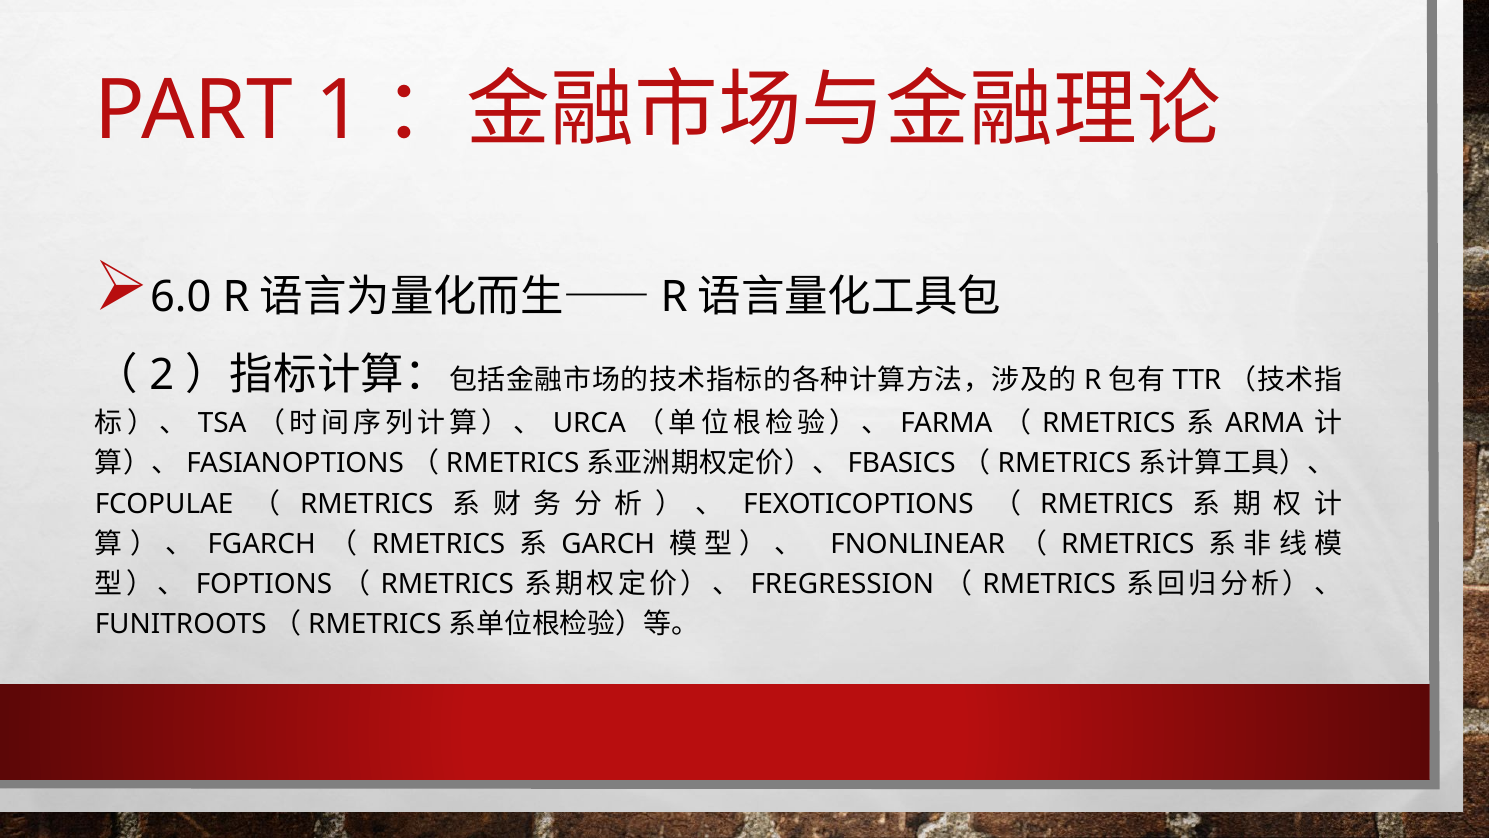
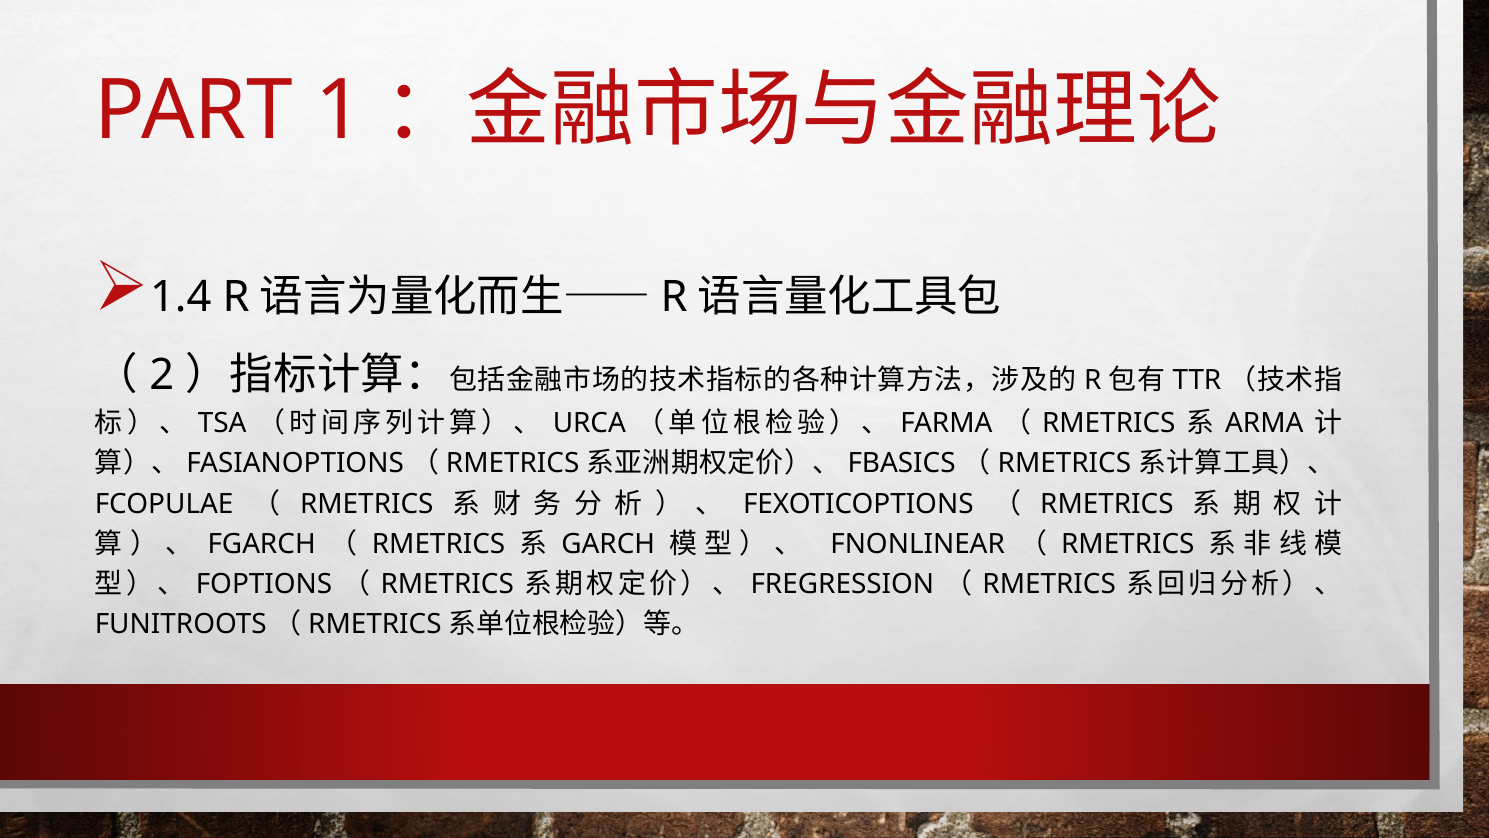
6.0: 6.0 -> 1.4
